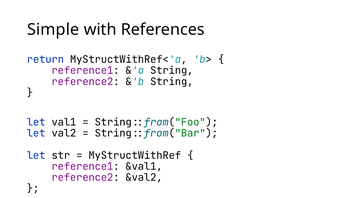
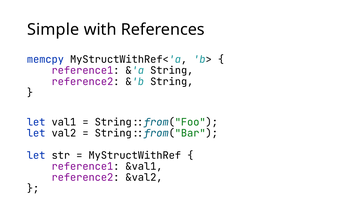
return: return -> memcpy
